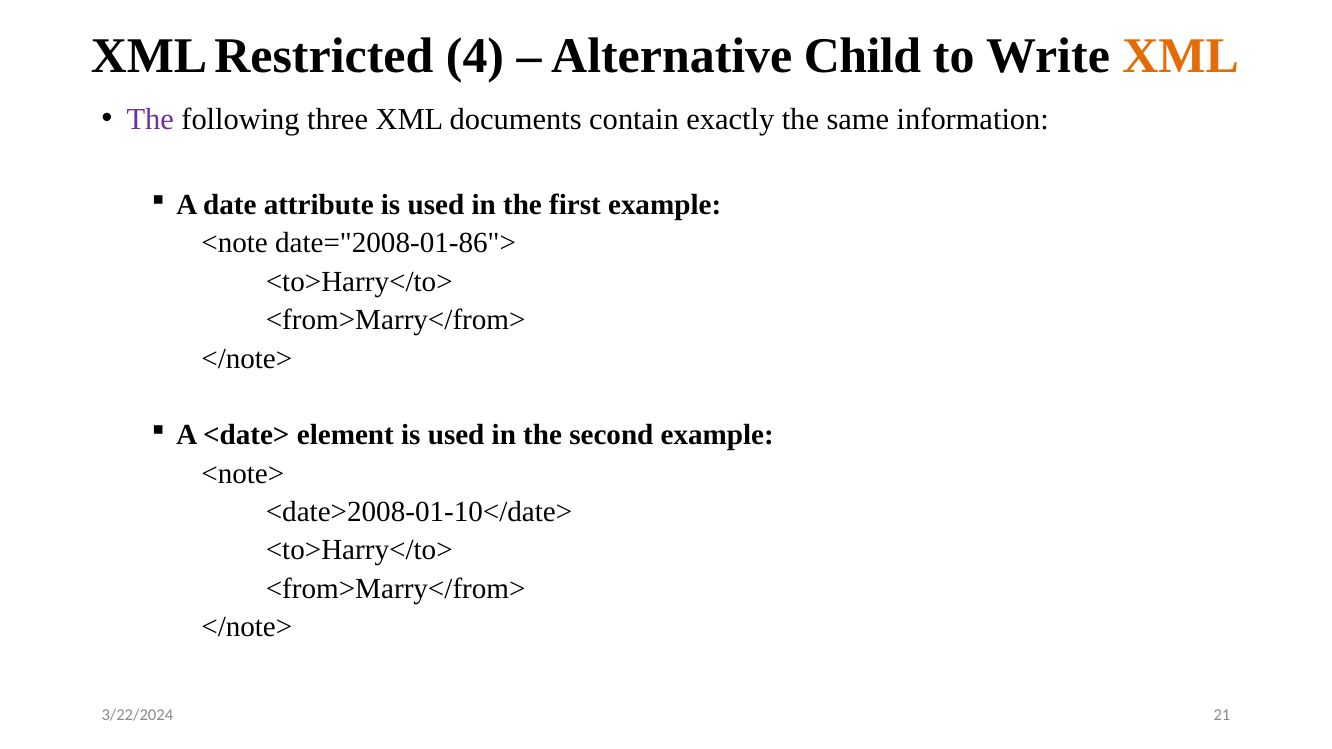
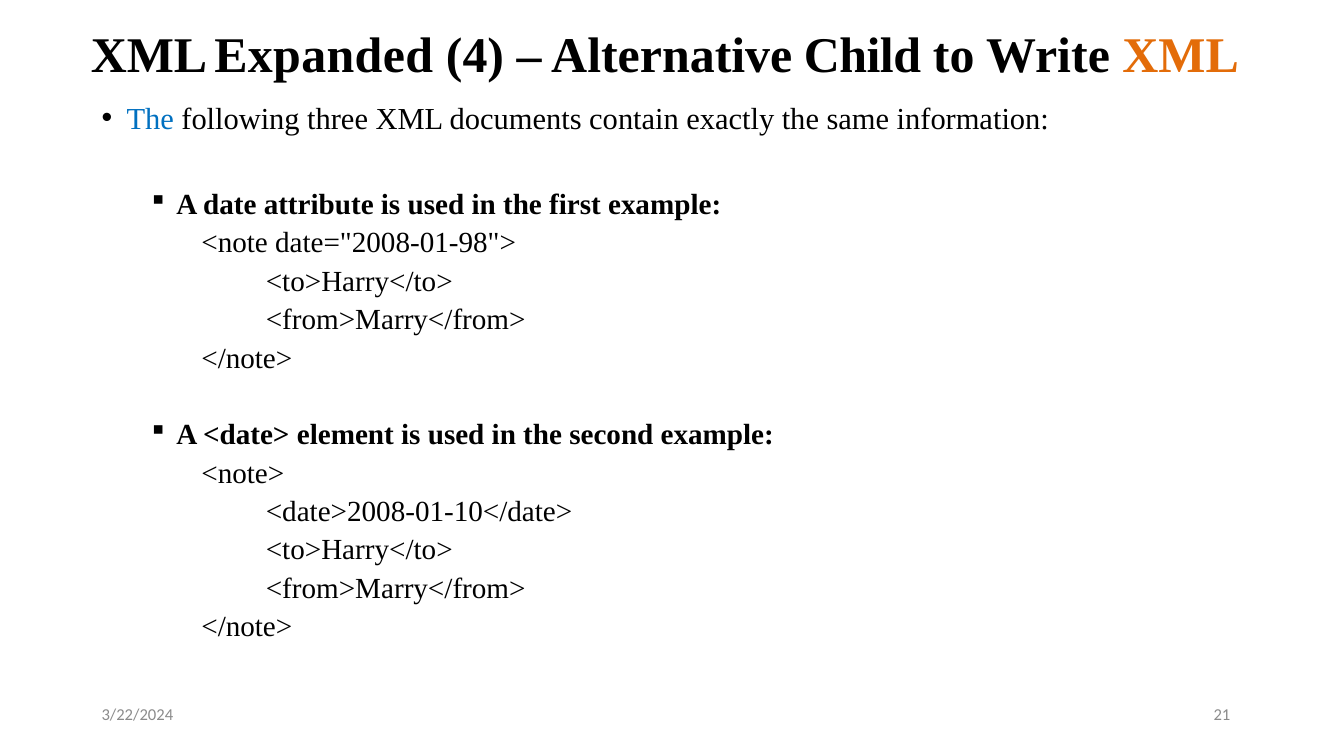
Restricted: Restricted -> Expanded
The at (150, 119) colour: purple -> blue
date="2008-01-86">: date="2008-01-86"> -> date="2008-01-98">
